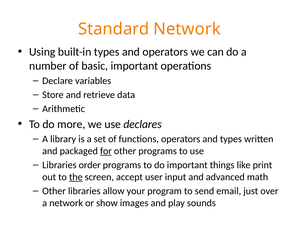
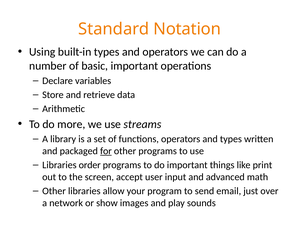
Standard Network: Network -> Notation
declares: declares -> streams
the underline: present -> none
